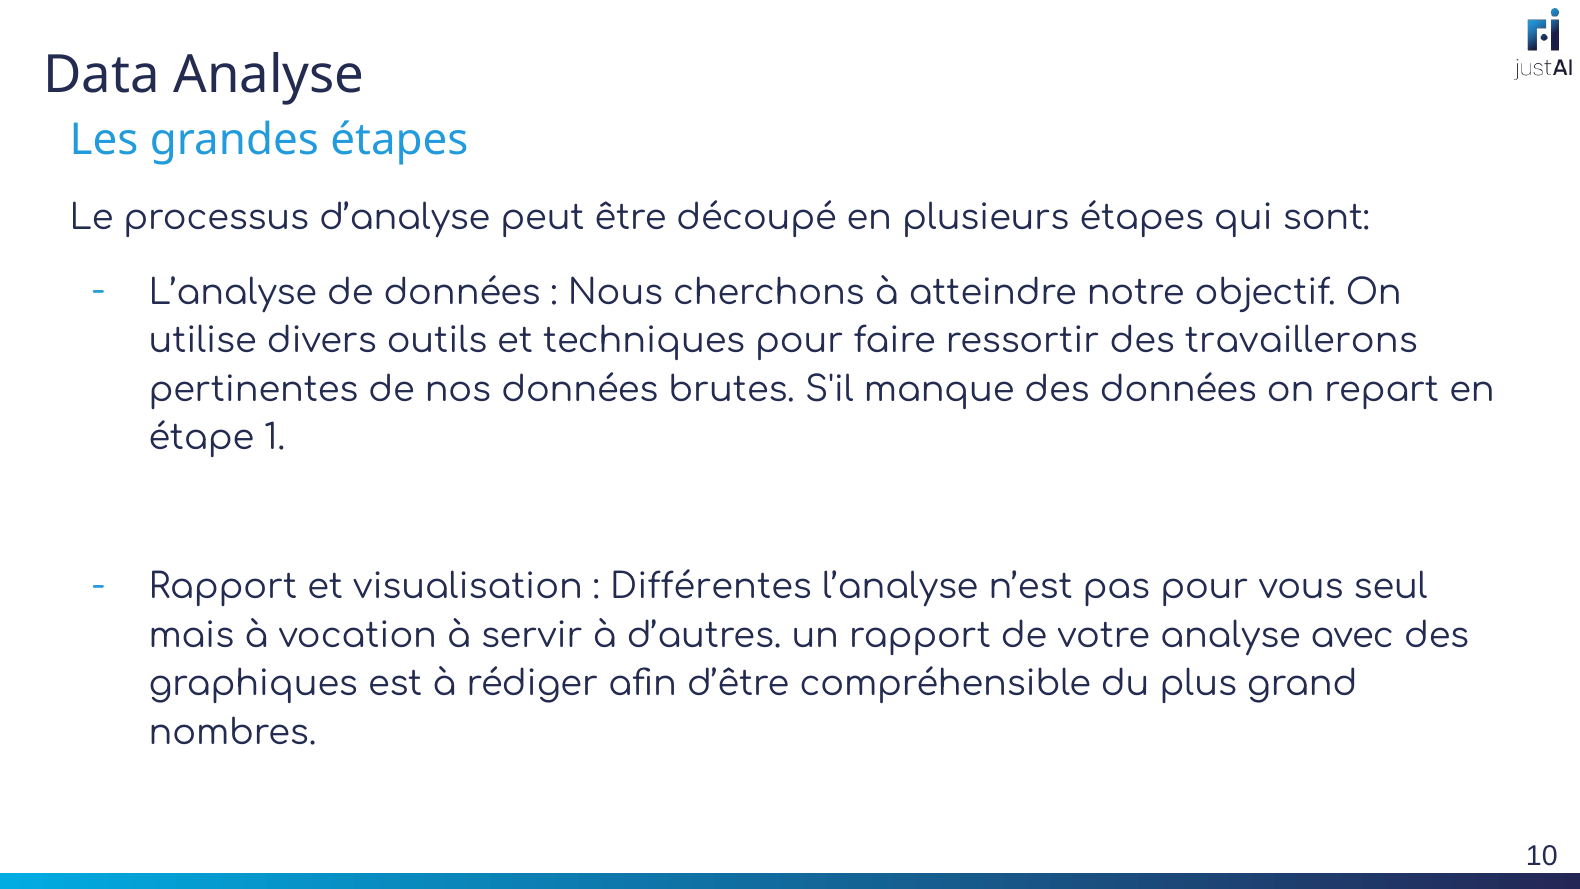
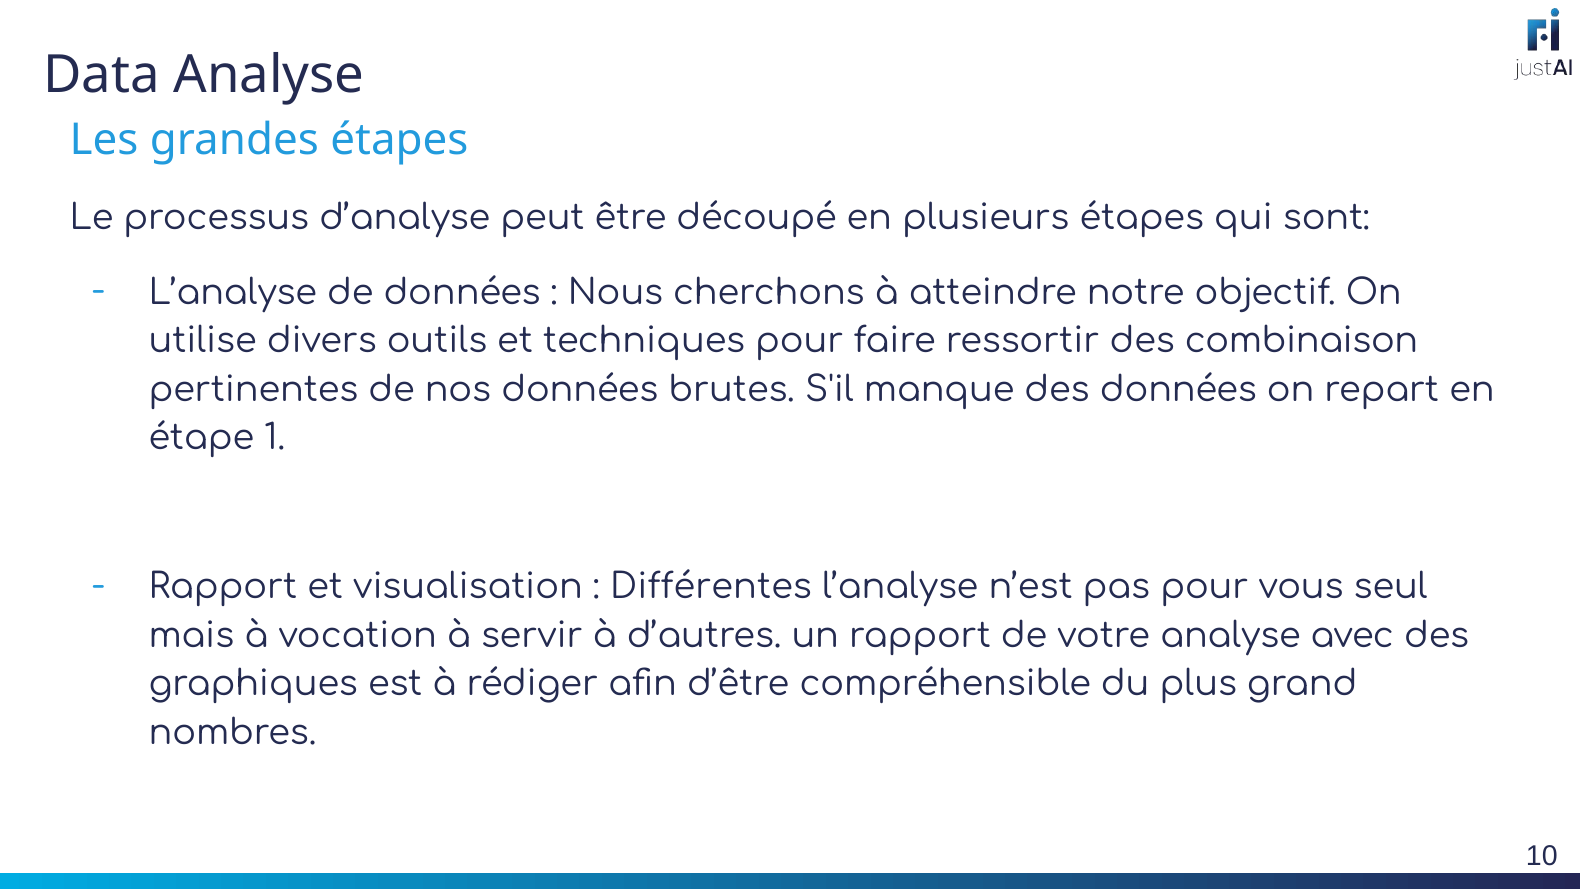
travaillerons: travaillerons -> combinaison
